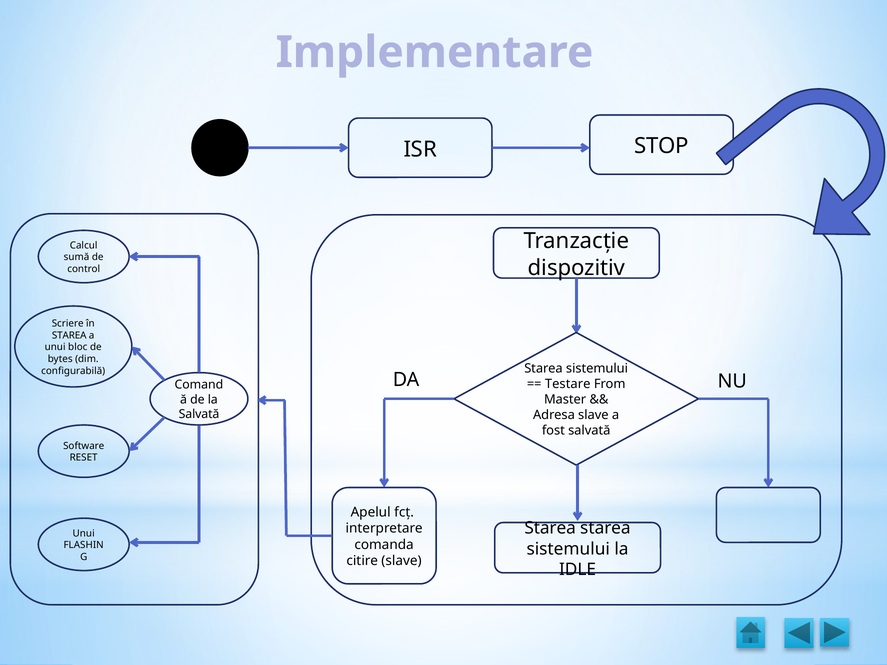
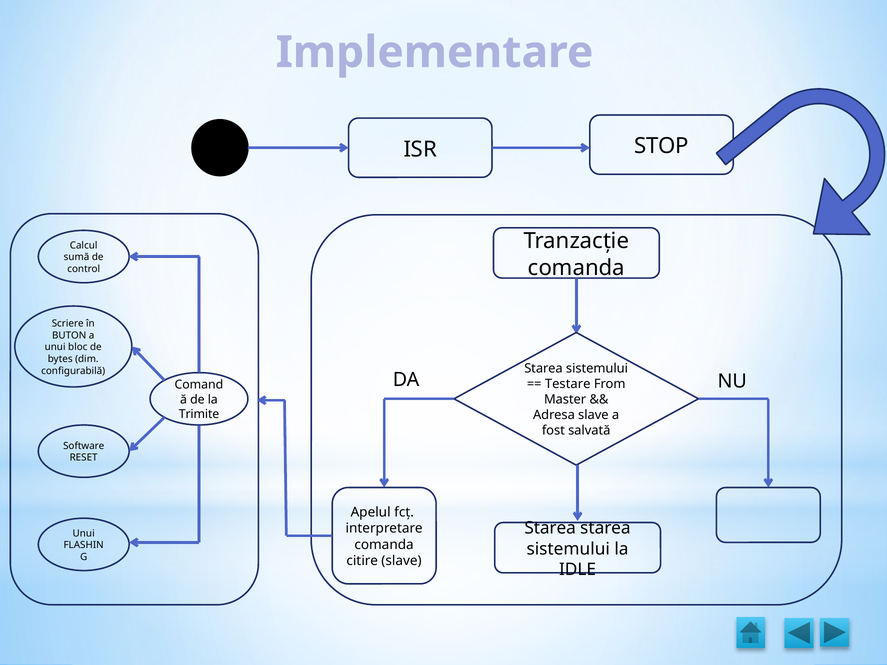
dispozitiv at (576, 268): dispozitiv -> comanda
STAREA at (69, 335): STAREA -> BUTON
Salvată at (199, 415): Salvată -> Trimite
